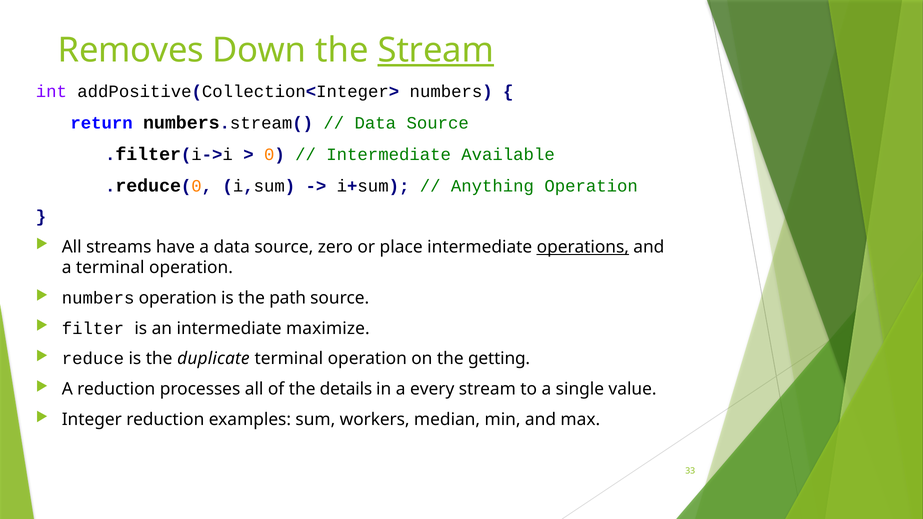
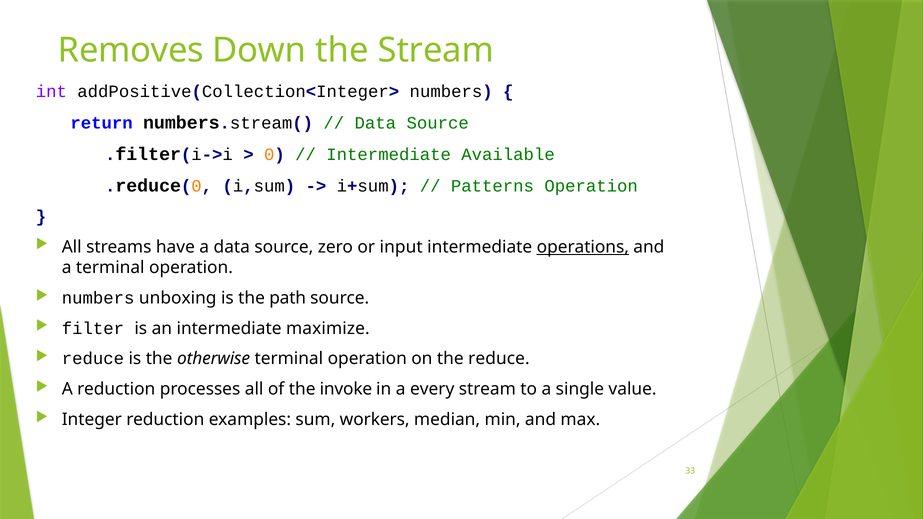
Stream at (436, 50) underline: present -> none
Anything: Anything -> Patterns
place: place -> input
numbers operation: operation -> unboxing
duplicate: duplicate -> otherwise
the getting: getting -> reduce
details: details -> invoke
